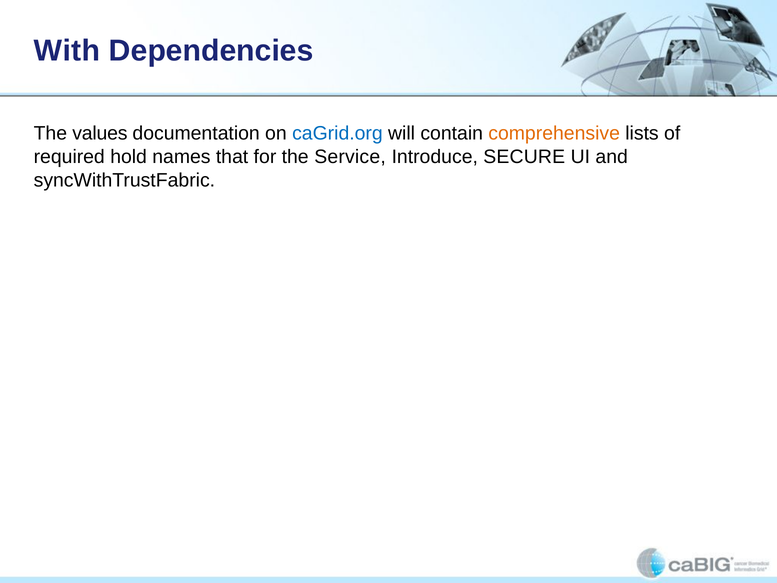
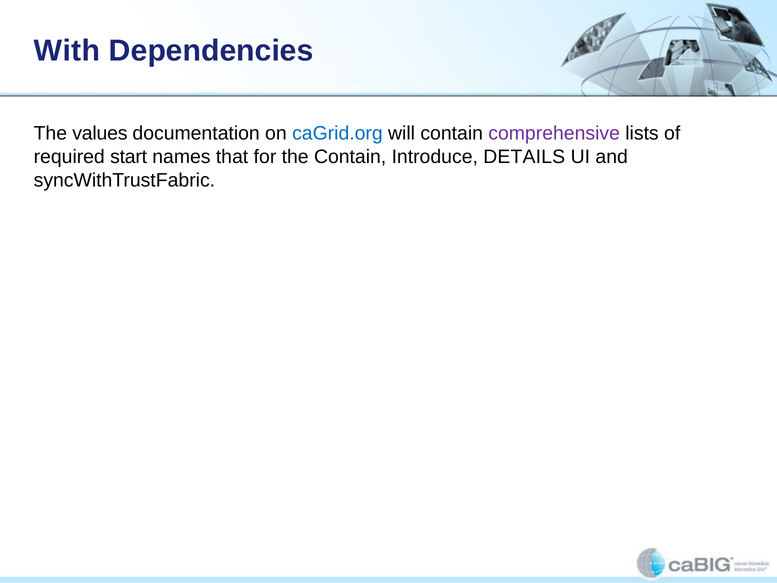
comprehensive colour: orange -> purple
hold: hold -> start
the Service: Service -> Contain
SECURE: SECURE -> DETAILS
